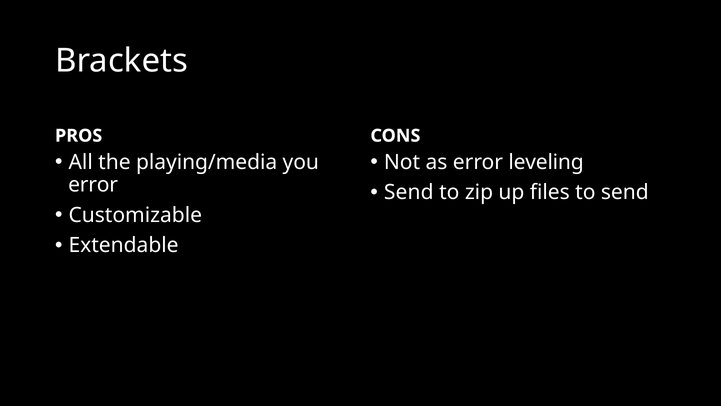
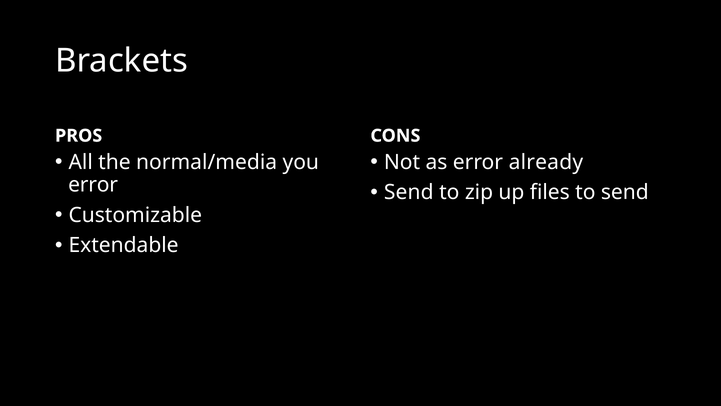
playing/media: playing/media -> normal/media
leveling: leveling -> already
